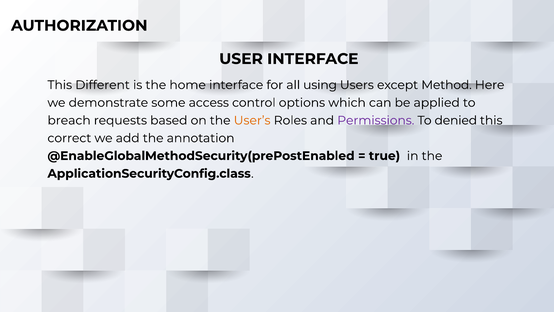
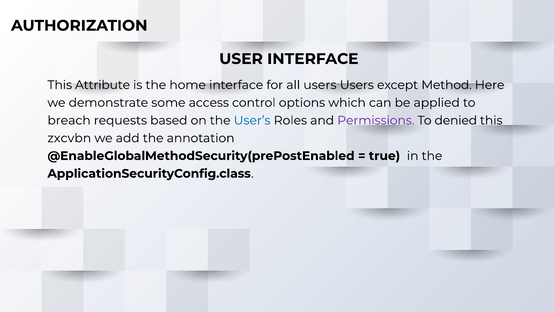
Different: Different -> Attribute
all using: using -> users
User’s colour: orange -> blue
correct: correct -> zxcvbn
